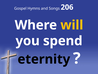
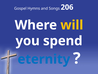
eternity colour: black -> blue
